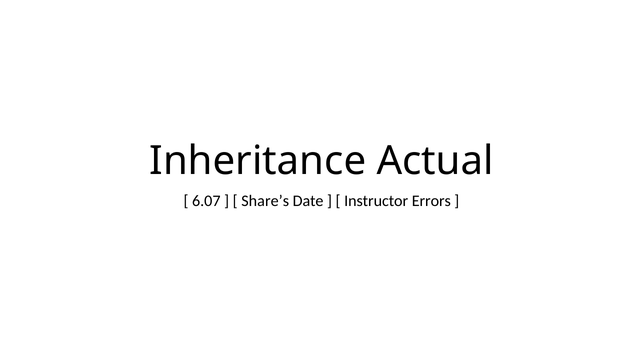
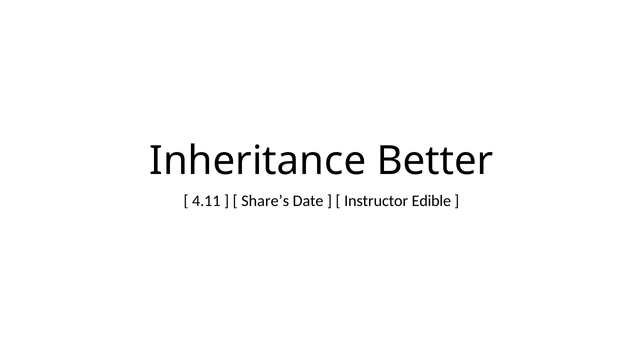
Actual: Actual -> Better
6.07: 6.07 -> 4.11
Errors: Errors -> Edible
